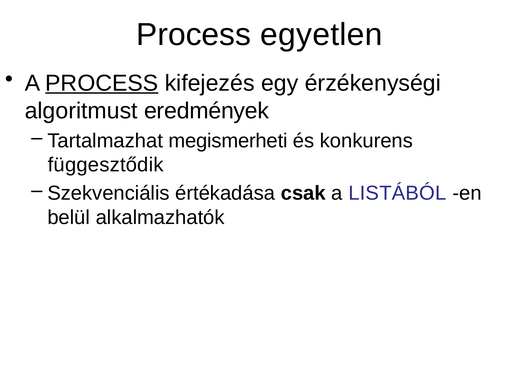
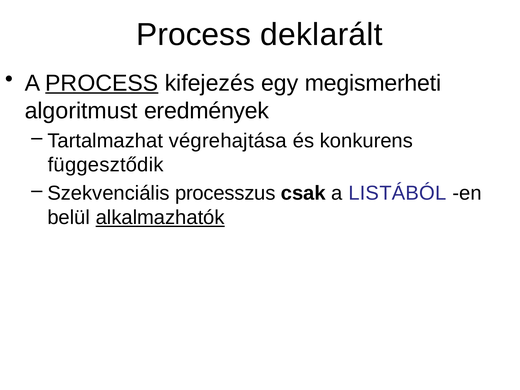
egyetlen: egyetlen -> deklarált
érzékenységi: érzékenységi -> megismerheti
megismerheti: megismerheti -> végrehajtása
értékadása: értékadása -> processzus
alkalmazhatók underline: none -> present
